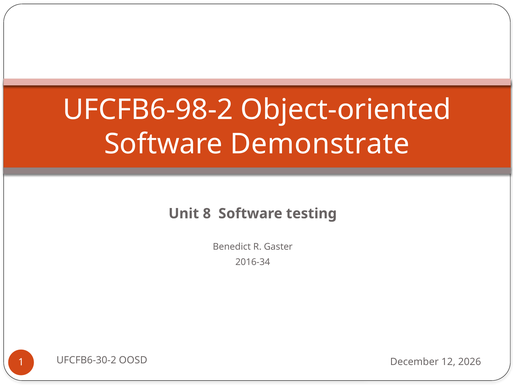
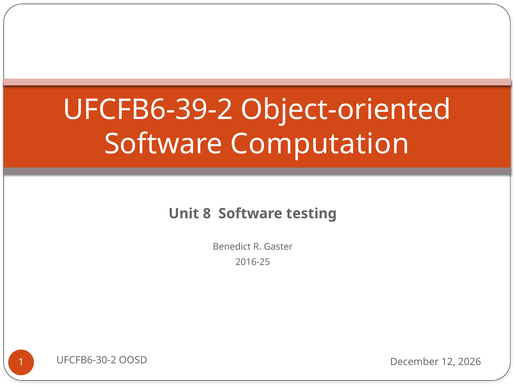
UFCFB6-98-2: UFCFB6-98-2 -> UFCFB6-39-2
Demonstrate: Demonstrate -> Computation
2016-34: 2016-34 -> 2016-25
